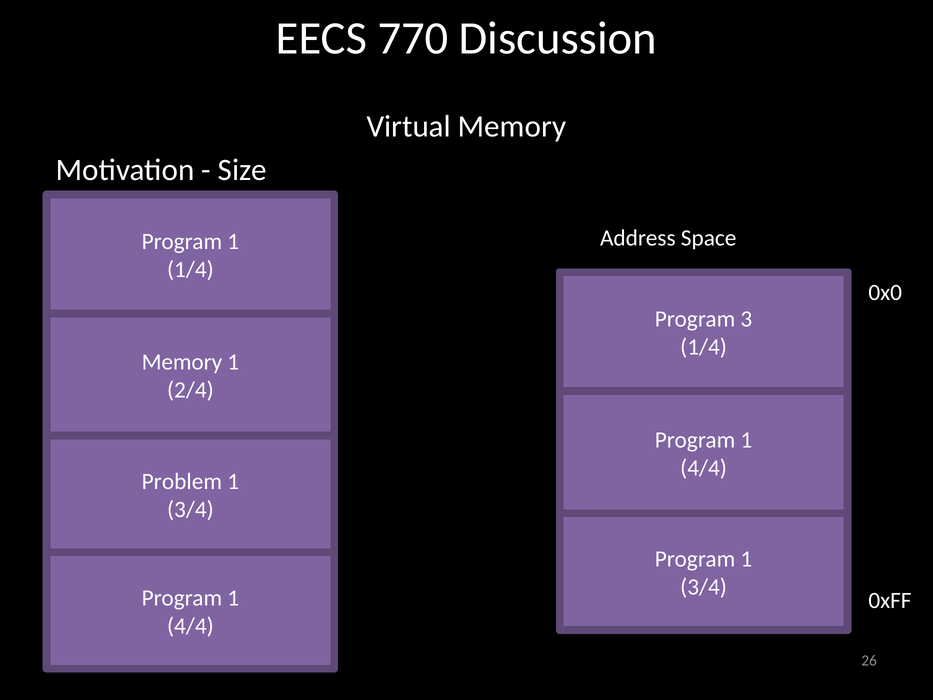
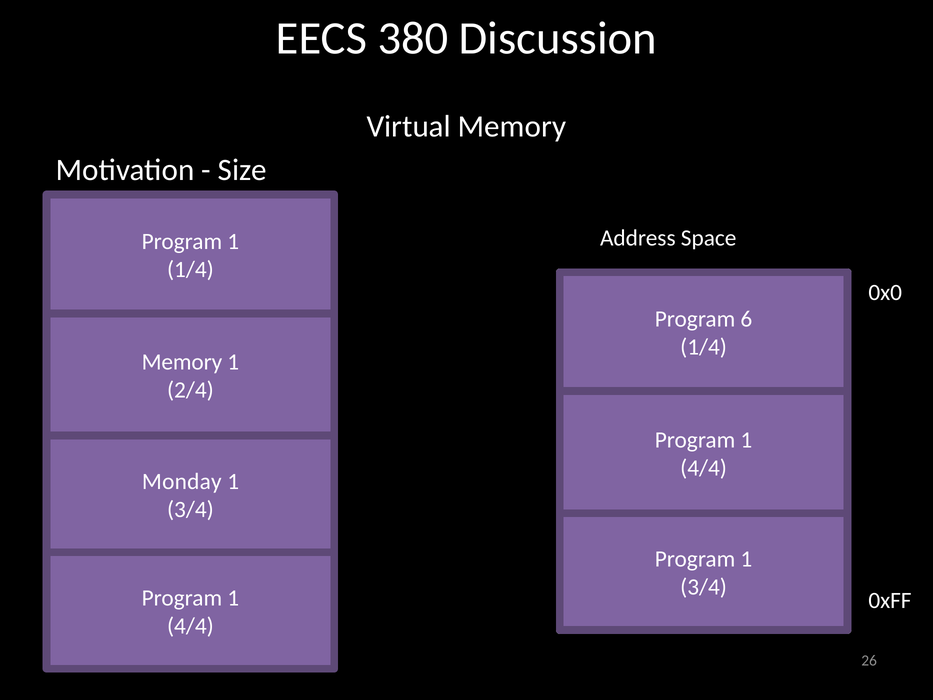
770: 770 -> 380
3: 3 -> 6
Problem: Problem -> Monday
